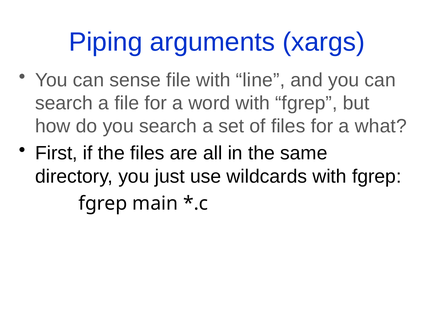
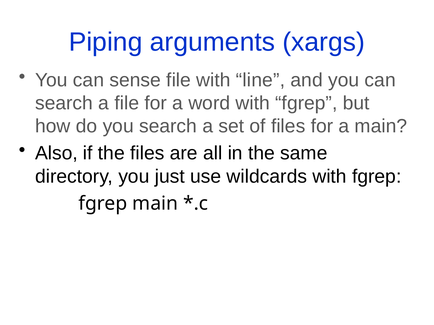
a what: what -> main
First: First -> Also
